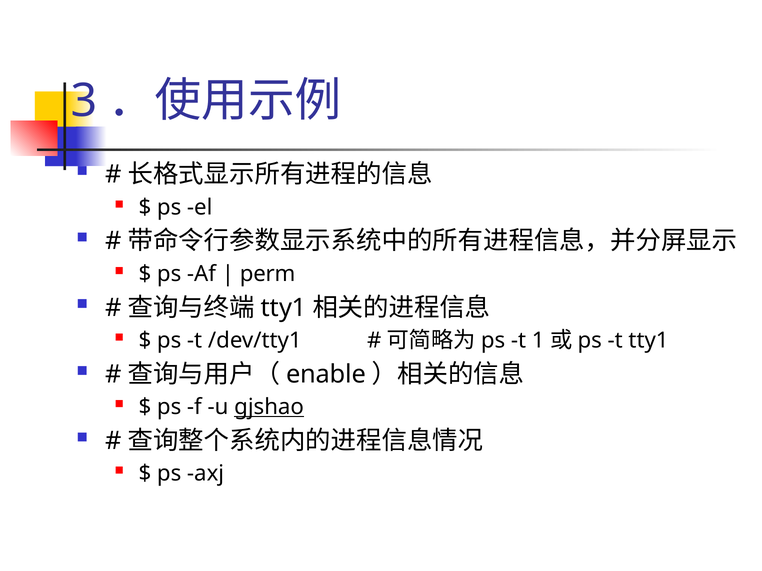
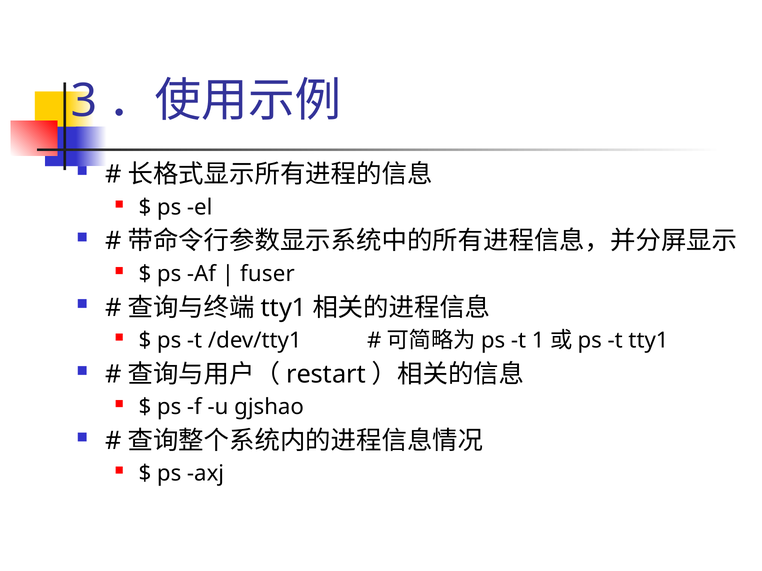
perm: perm -> fuser
enable: enable -> restart
gjshao underline: present -> none
